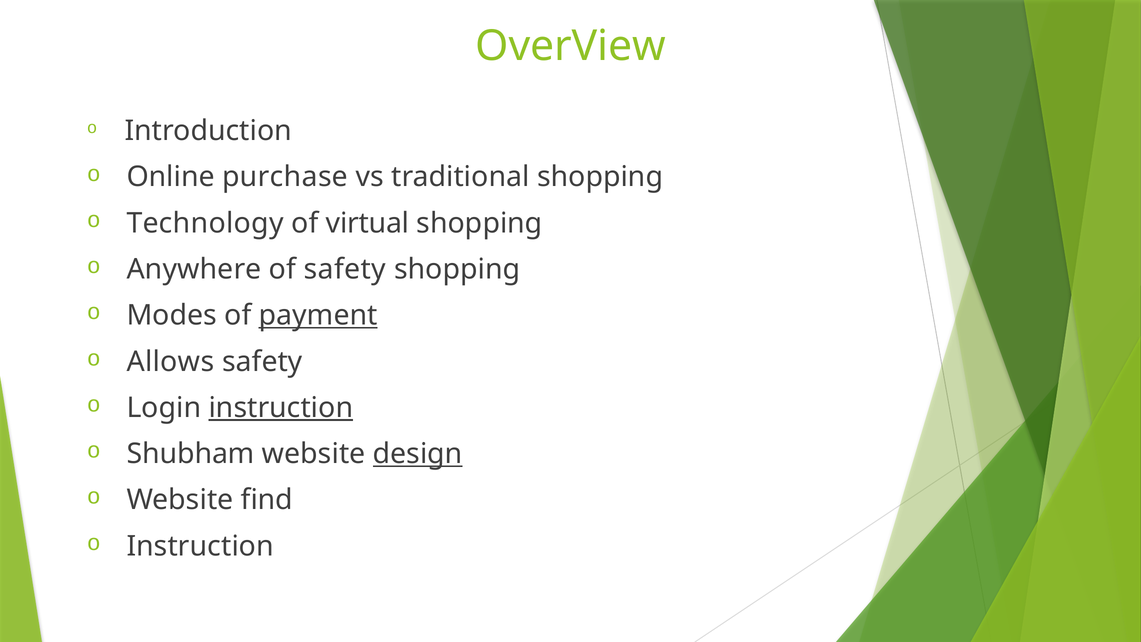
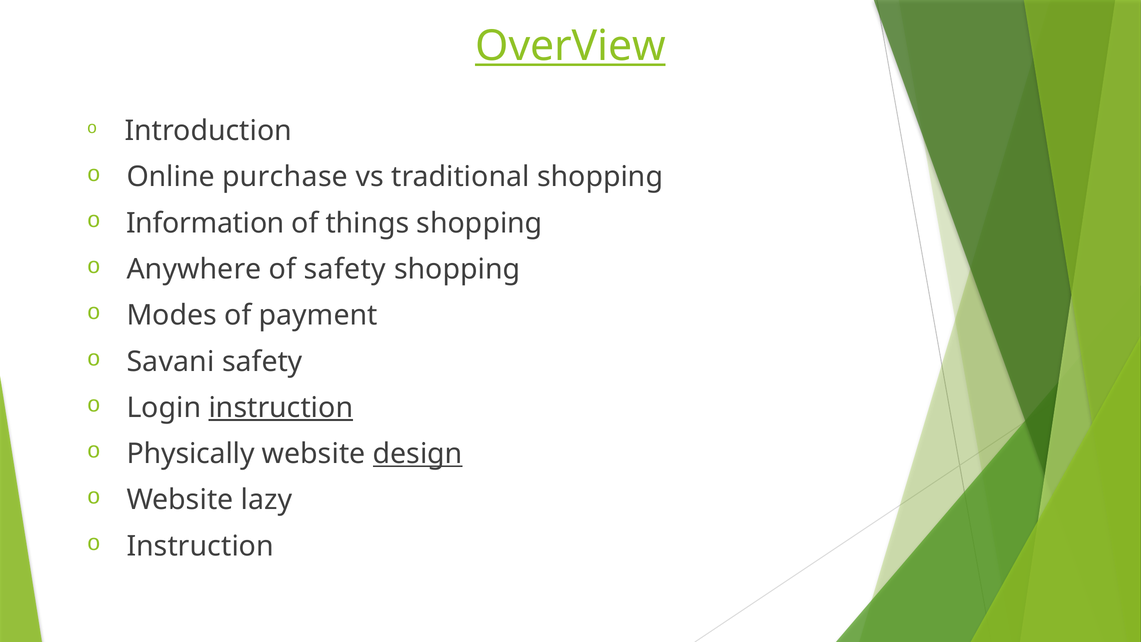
OverView underline: none -> present
Technology: Technology -> Information
virtual: virtual -> things
payment underline: present -> none
Allows: Allows -> Savani
Shubham: Shubham -> Physically
find: find -> lazy
